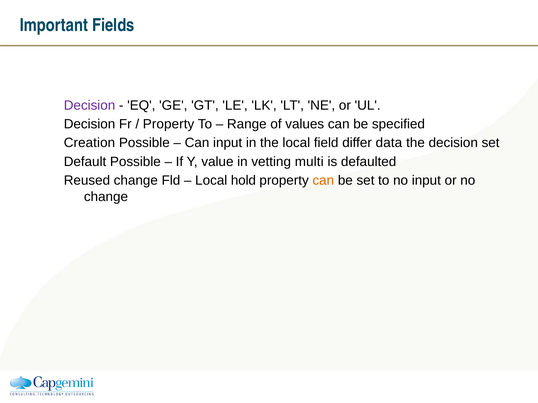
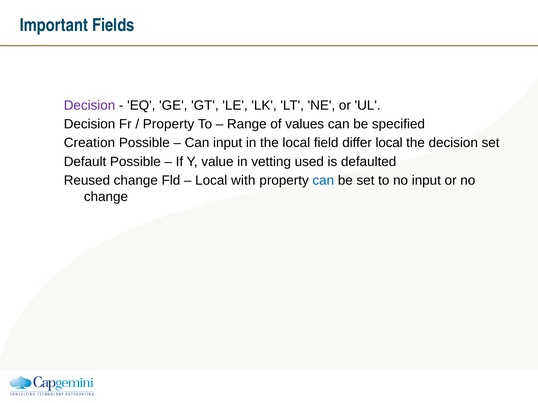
differ data: data -> local
multi: multi -> used
hold: hold -> with
can at (323, 181) colour: orange -> blue
